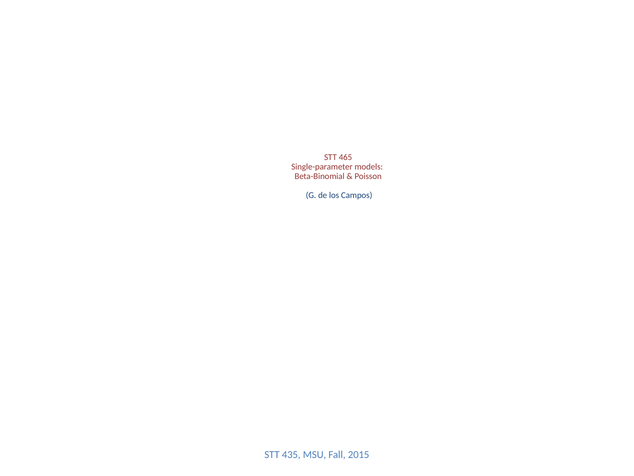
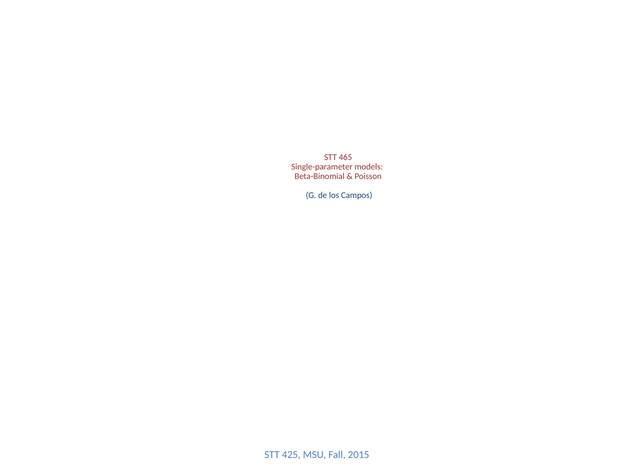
435: 435 -> 425
